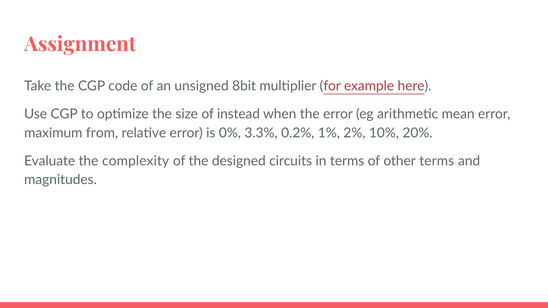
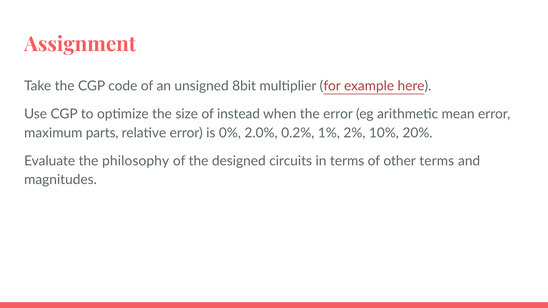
from: from -> parts
3.3%: 3.3% -> 2.0%
complexity: complexity -> philosophy
